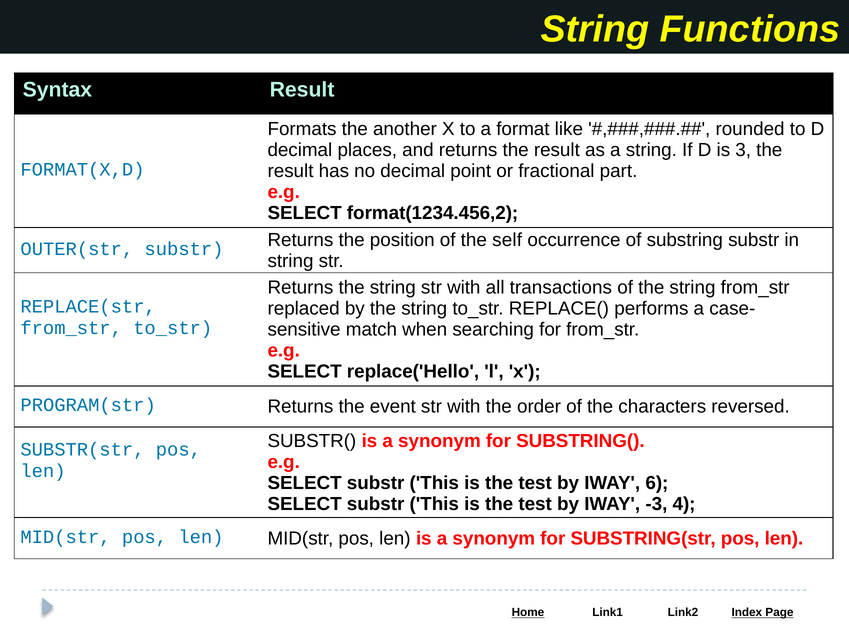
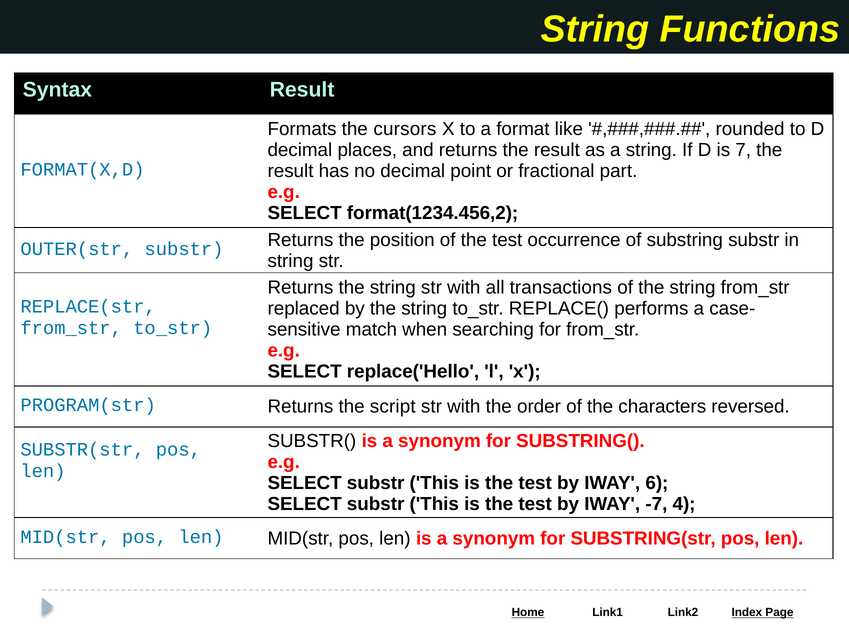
another: another -> cursors
3: 3 -> 7
of the self: self -> test
event: event -> script
-3: -3 -> -7
